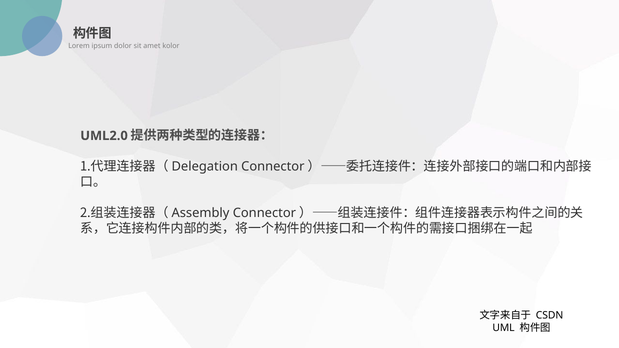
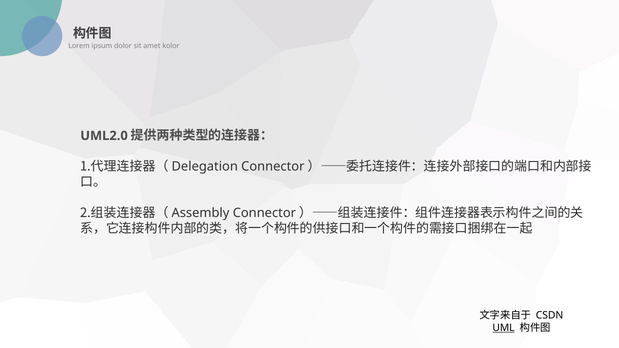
UML underline: none -> present
